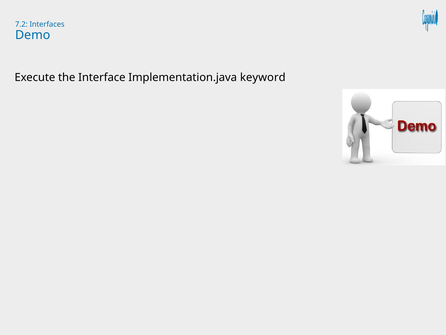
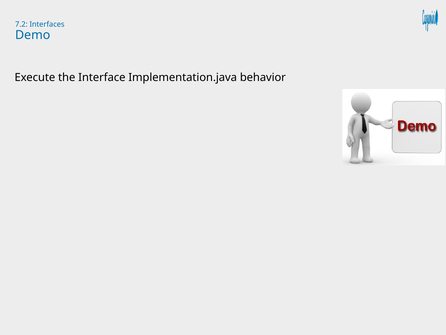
keyword: keyword -> behavior
